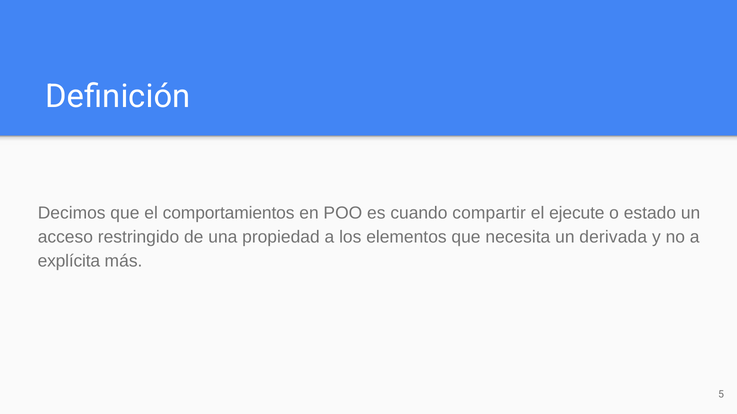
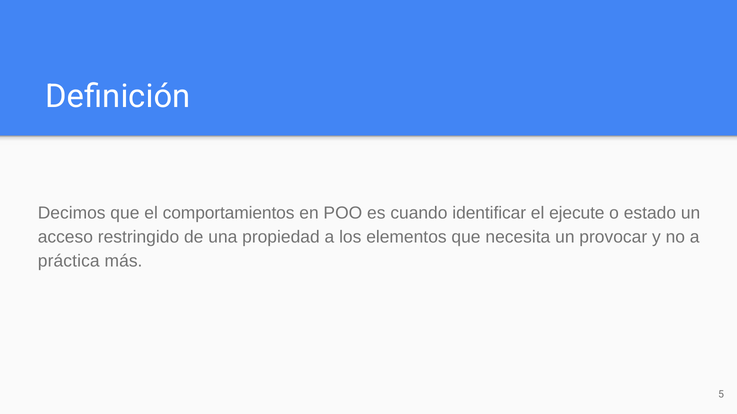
compartir: compartir -> identificar
derivada: derivada -> provocar
explícita: explícita -> práctica
